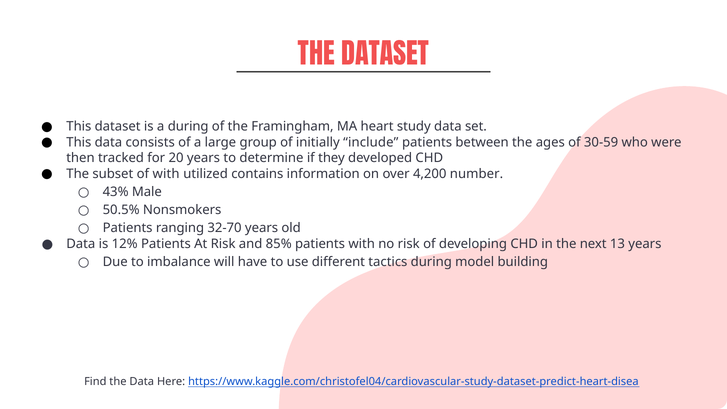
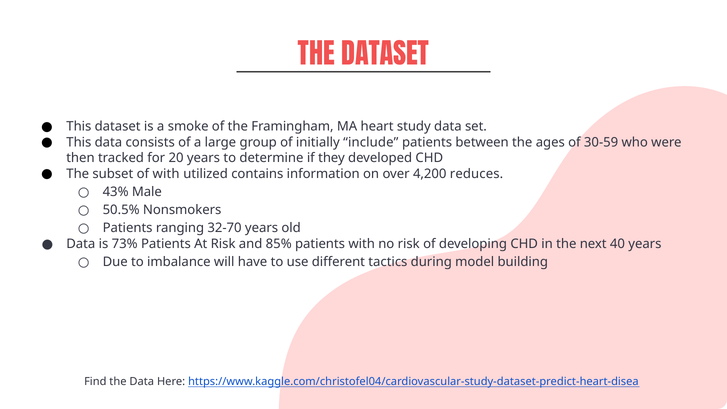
a during: during -> smoke
number: number -> reduces
12%: 12% -> 73%
13: 13 -> 40
